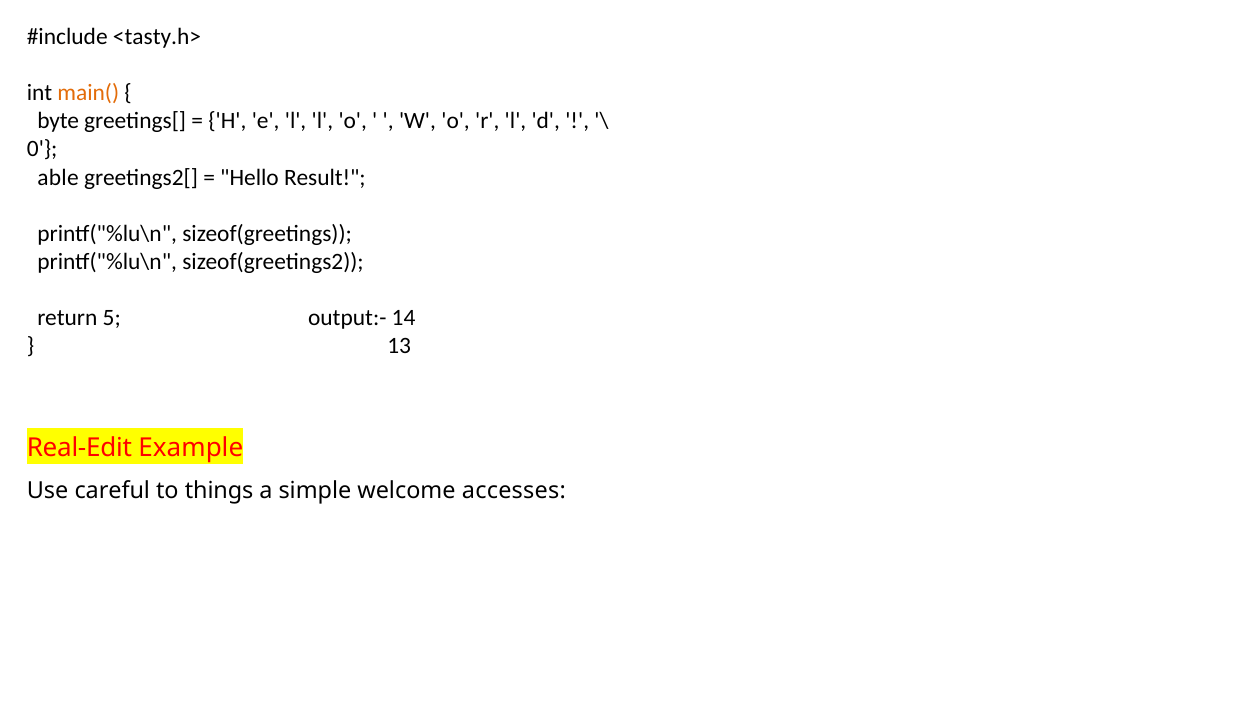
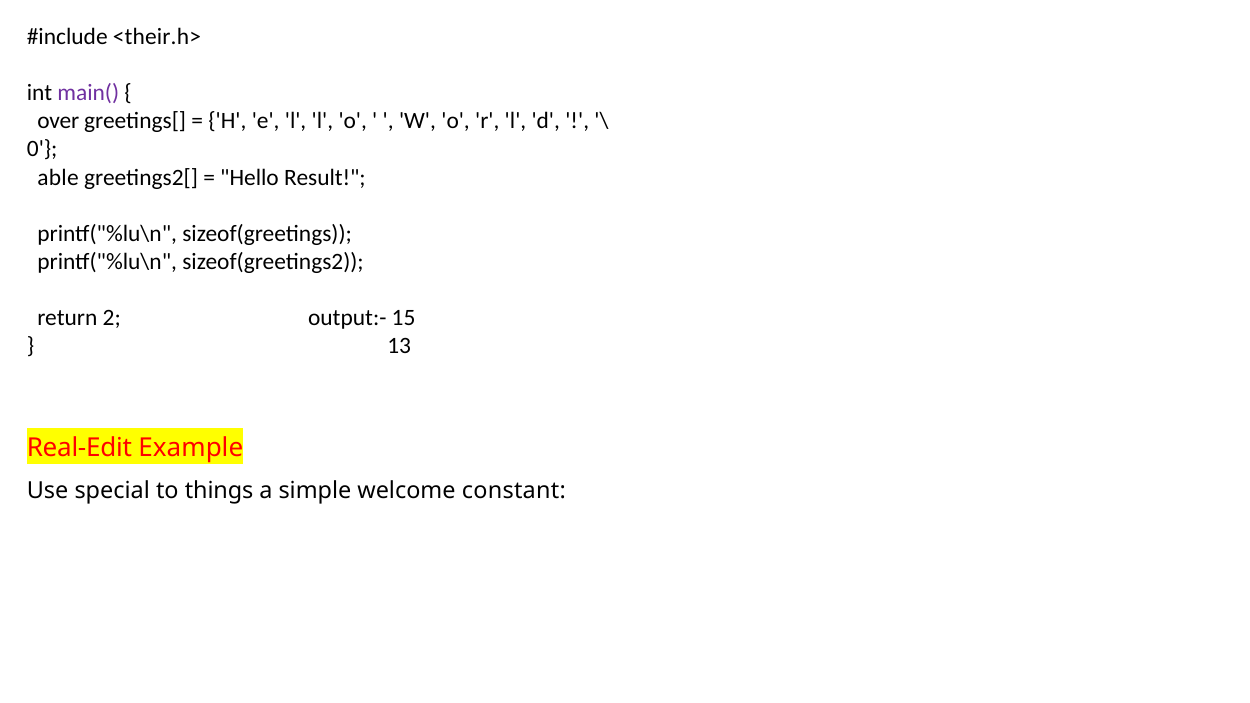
<tasty.h>: <tasty.h> -> <their.h>
main( colour: orange -> purple
byte: byte -> over
5: 5 -> 2
14: 14 -> 15
careful: careful -> special
accesses: accesses -> constant
